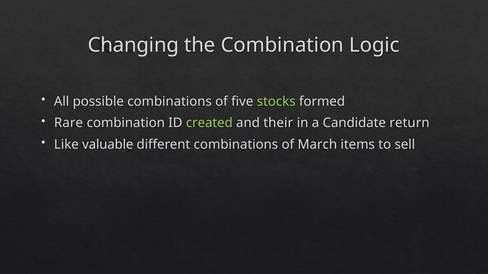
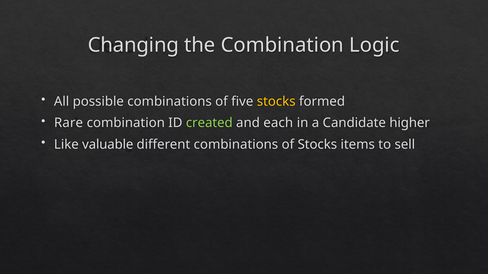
stocks at (276, 102) colour: light green -> yellow
their: their -> each
return: return -> higher
of March: March -> Stocks
